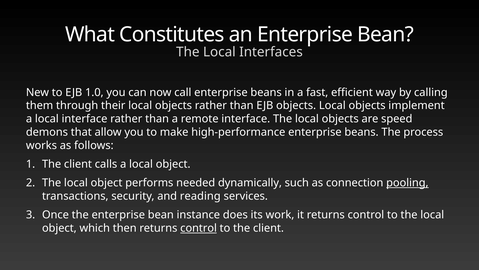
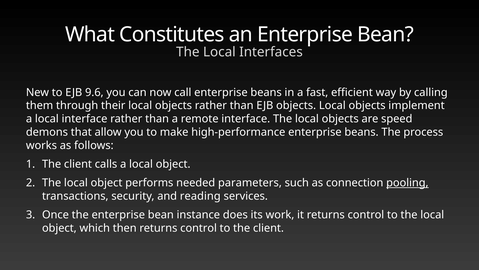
1.0: 1.0 -> 9.6
dynamically: dynamically -> parameters
control at (199, 228) underline: present -> none
